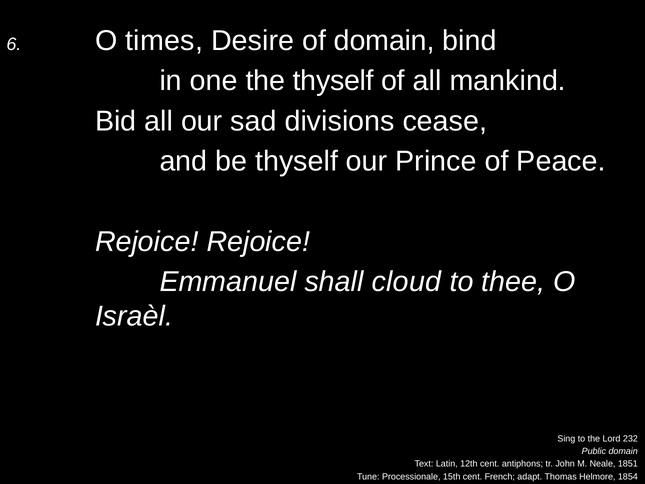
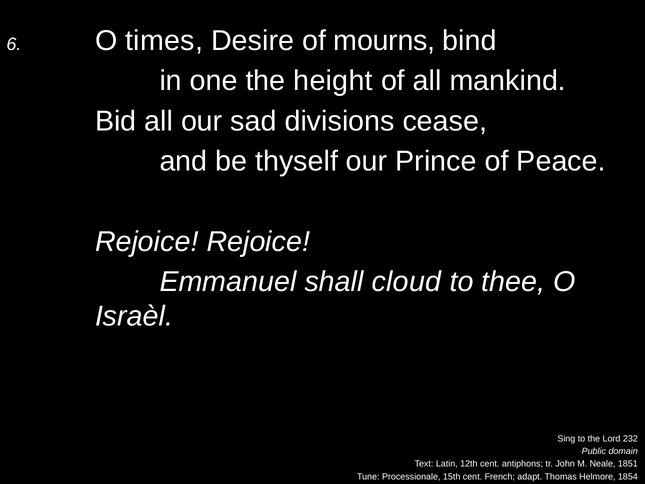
of domain: domain -> mourns
the thyself: thyself -> height
